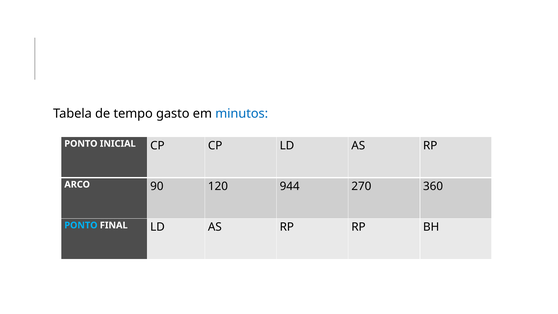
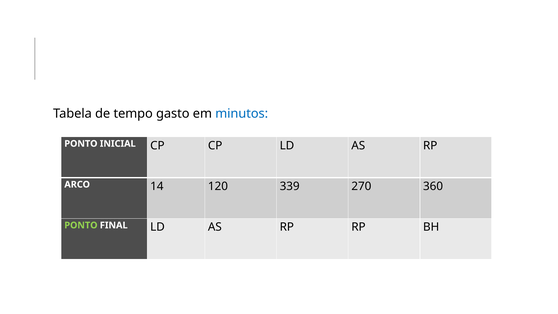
90: 90 -> 14
944: 944 -> 339
PONTO at (81, 225) colour: light blue -> light green
